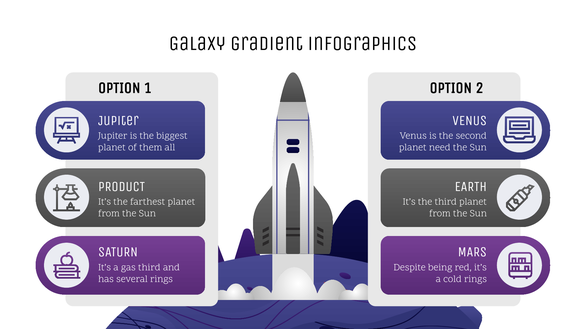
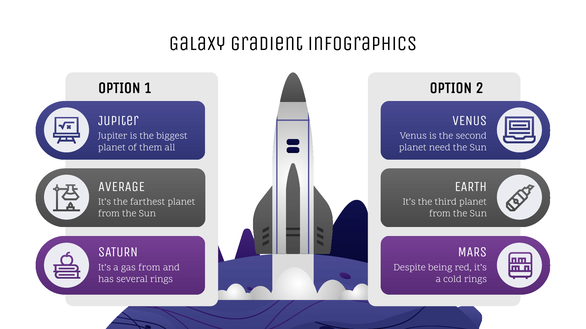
PRODUCT: PRODUCT -> AVERAGE
gas third: third -> from
